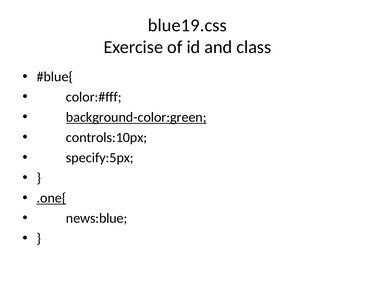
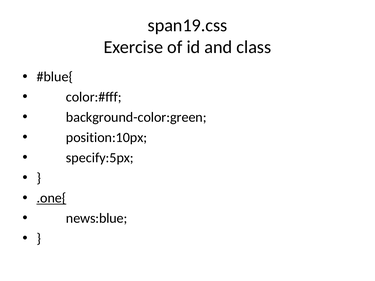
blue19.css: blue19.css -> span19.css
background-color:green underline: present -> none
controls:10px: controls:10px -> position:10px
